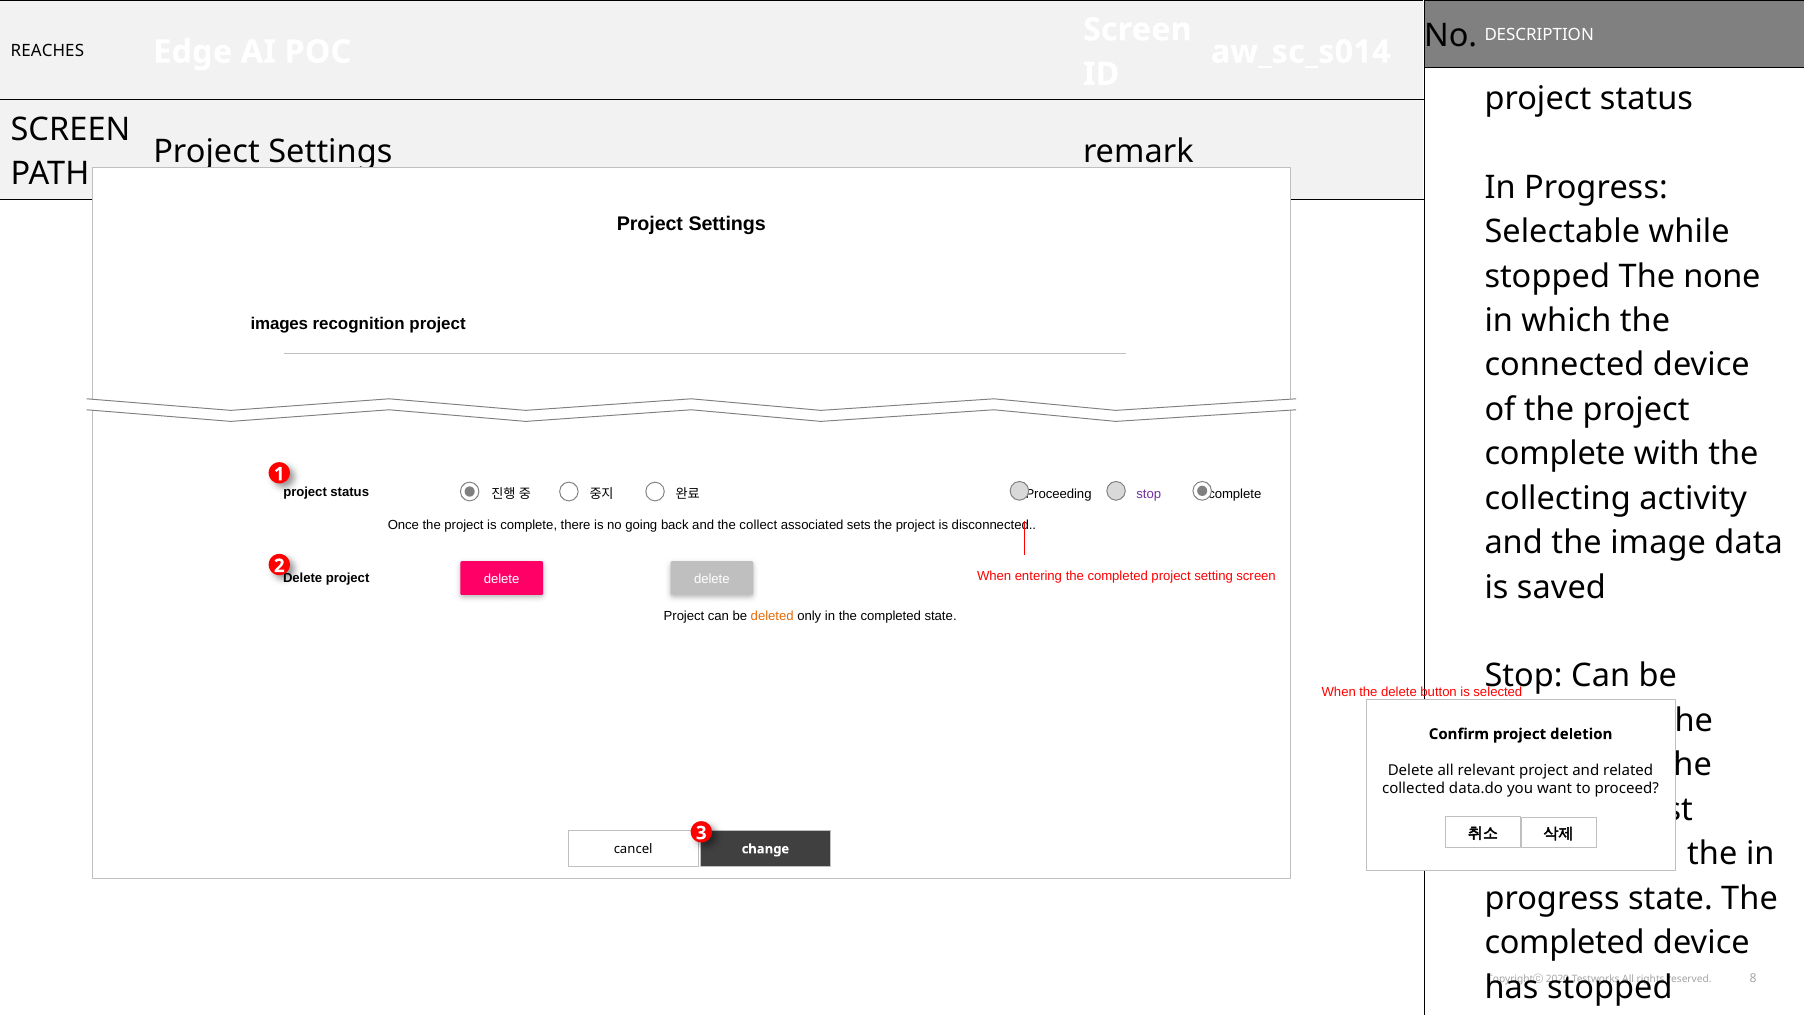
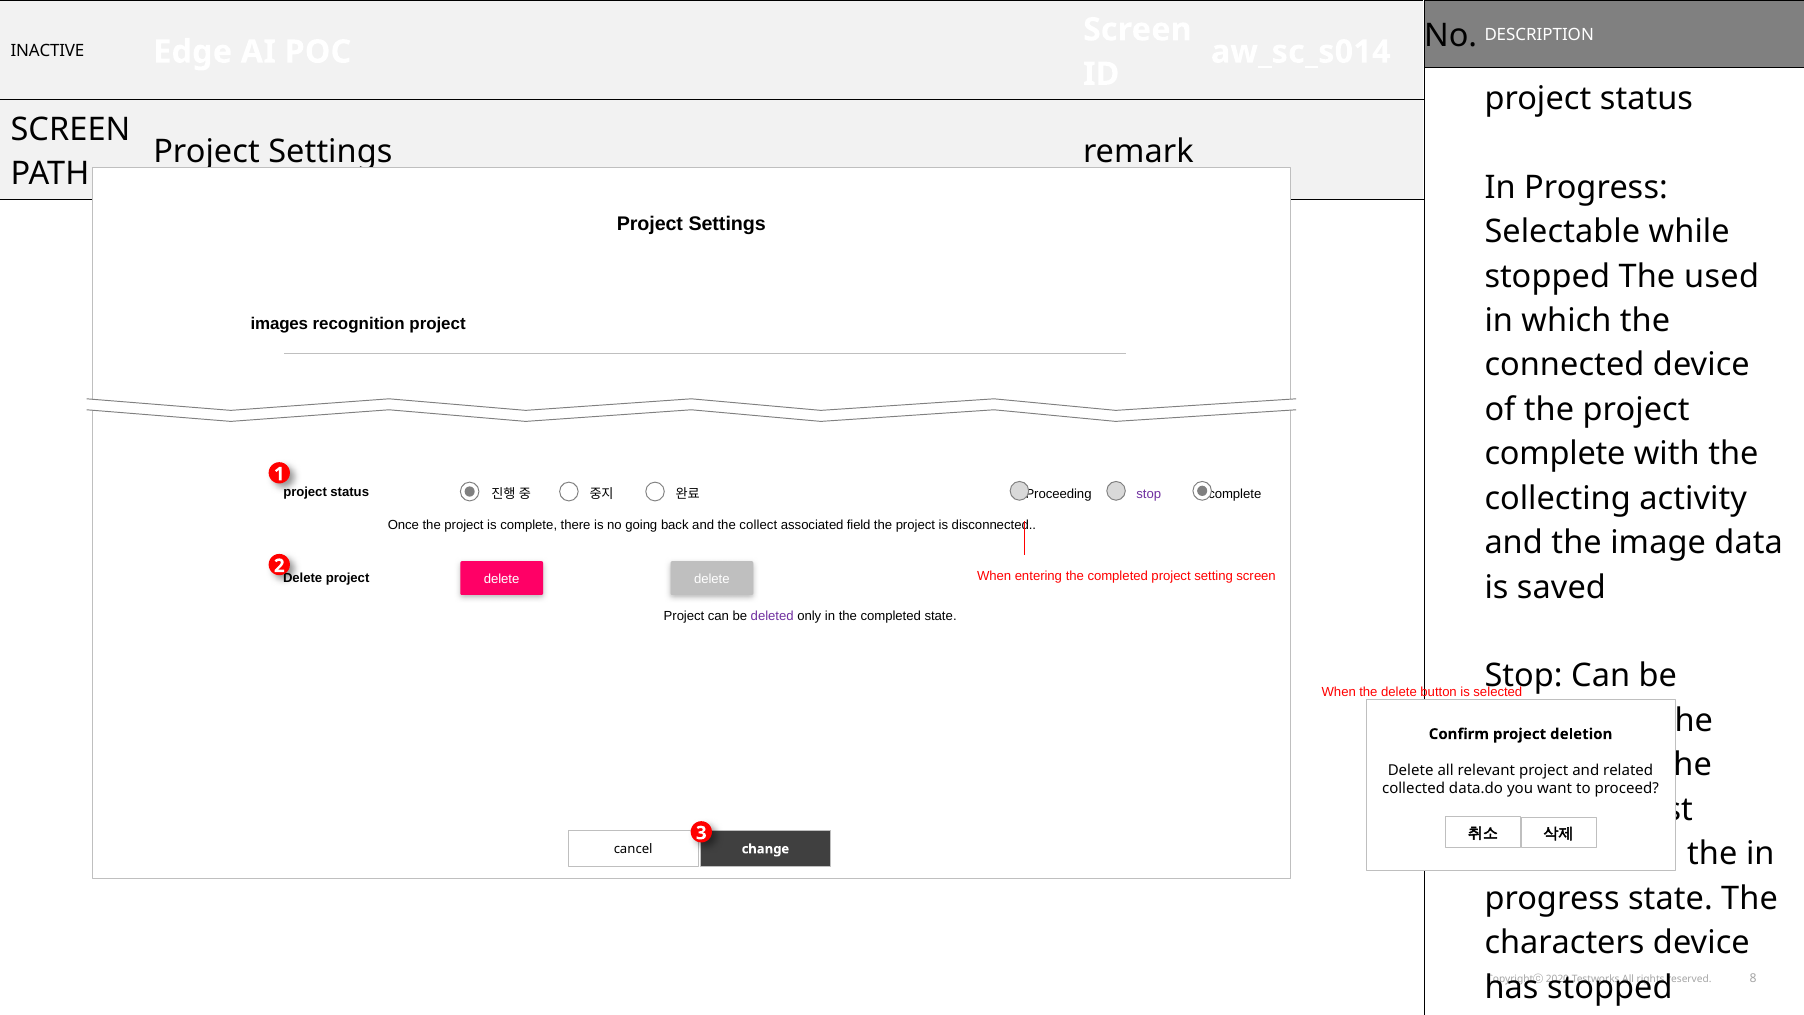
REACHES: REACHES -> INACTIVE
none: none -> used
sets: sets -> field
deleted at (772, 616) colour: orange -> purple
completed at (1565, 943): completed -> characters
